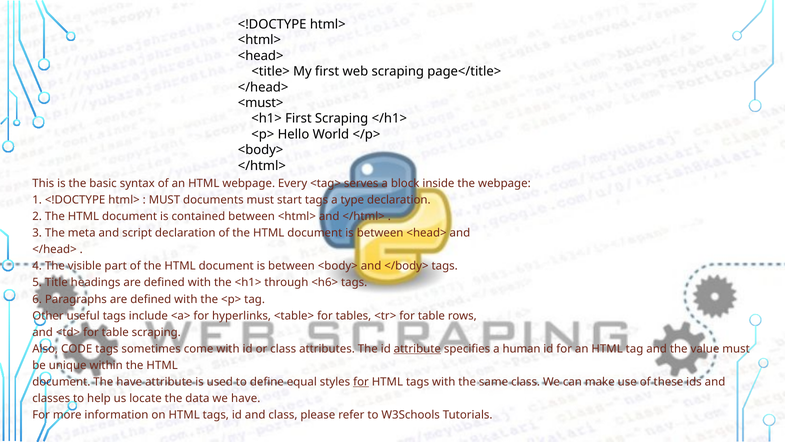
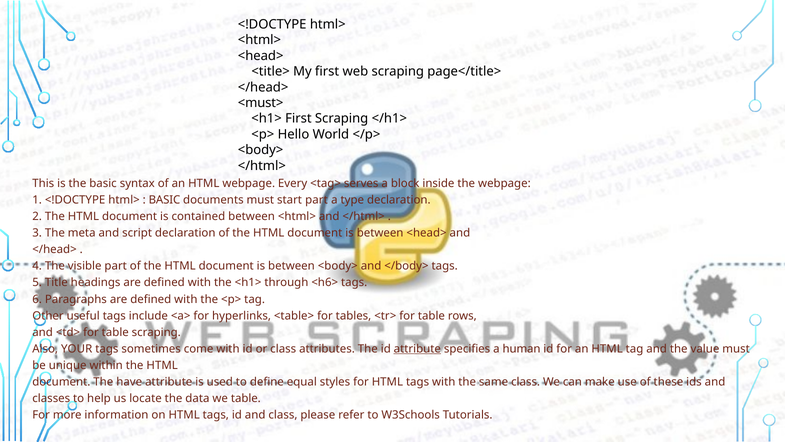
MUST at (164, 200): MUST -> BASIC
start tags: tags -> part
CODE: CODE -> YOUR
for at (361, 381) underline: present -> none
we have: have -> table
